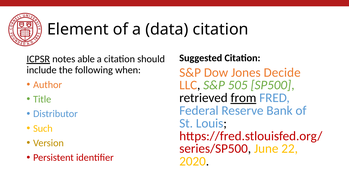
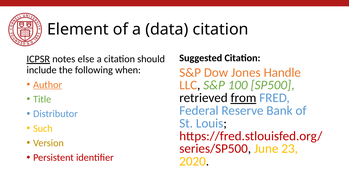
able: able -> else
Decide: Decide -> Handle
Author underline: none -> present
505: 505 -> 100
22: 22 -> 23
